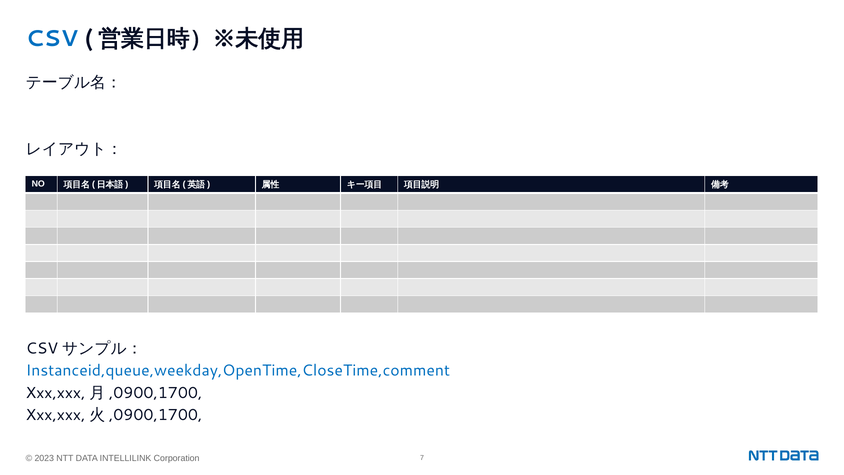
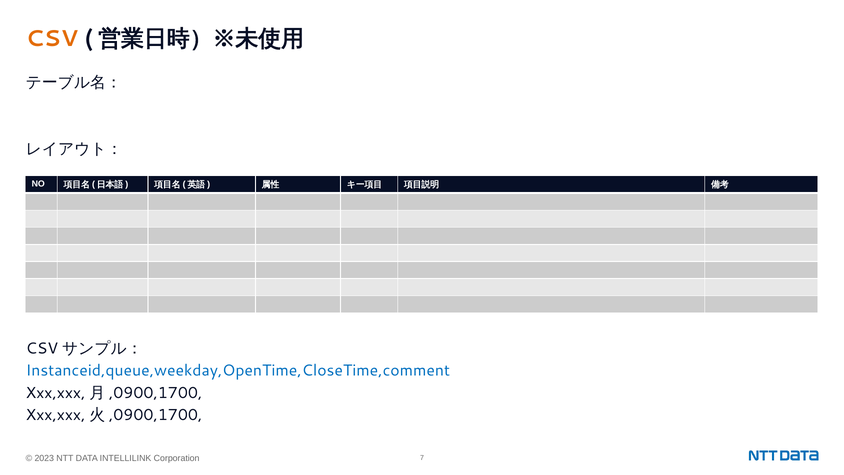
CSV colour: blue -> orange
